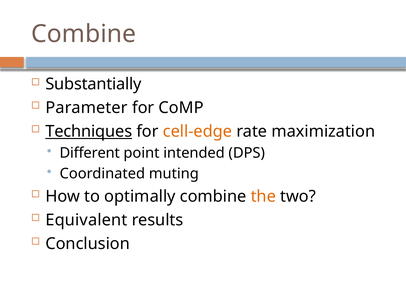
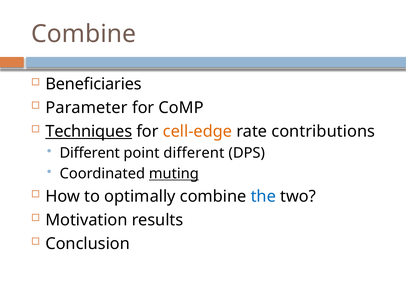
Substantially: Substantially -> Beneficiaries
maximization: maximization -> contributions
point intended: intended -> different
muting underline: none -> present
the colour: orange -> blue
Equivalent: Equivalent -> Motivation
